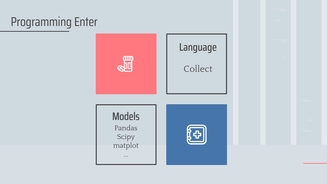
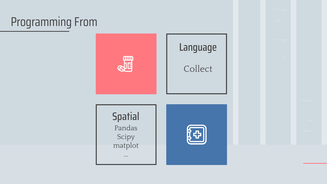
Enter: Enter -> From
Models: Models -> Spatial
